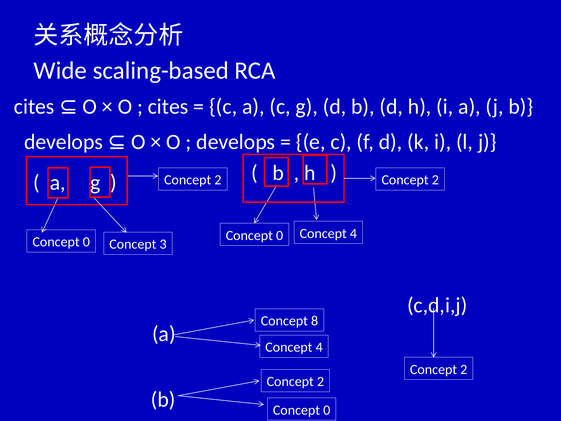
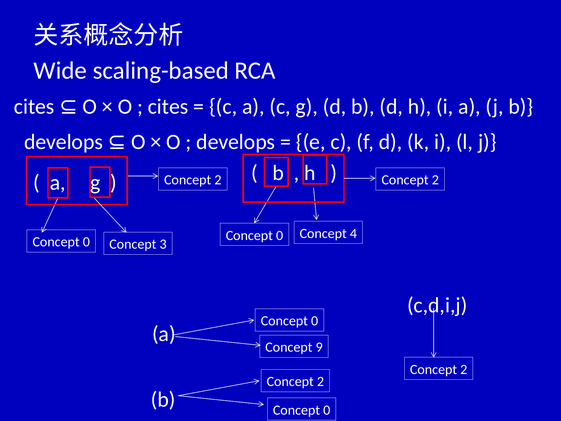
8 at (315, 321): 8 -> 0
4 at (319, 347): 4 -> 9
